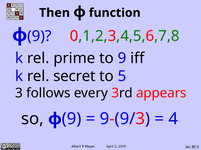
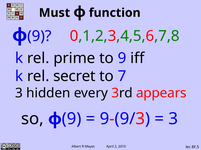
Then: Then -> Must
5: 5 -> 7
follows: follows -> hidden
4 at (173, 119): 4 -> 3
